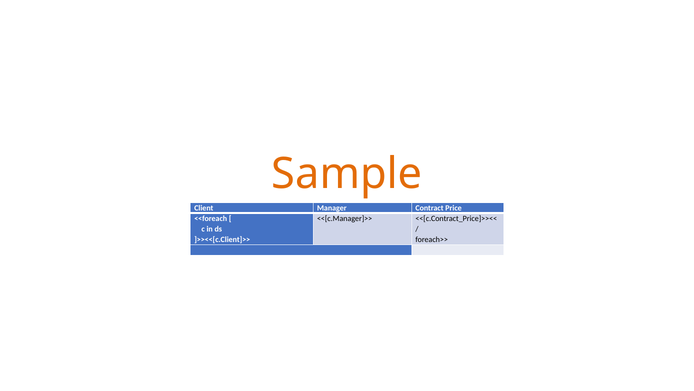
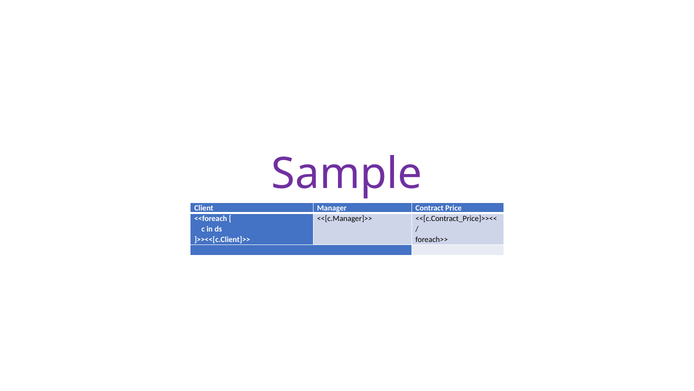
Sample colour: orange -> purple
